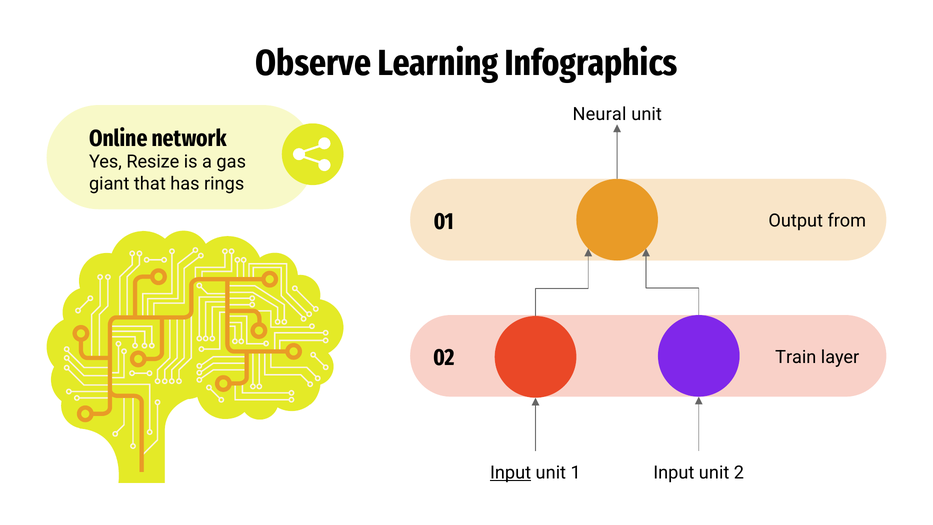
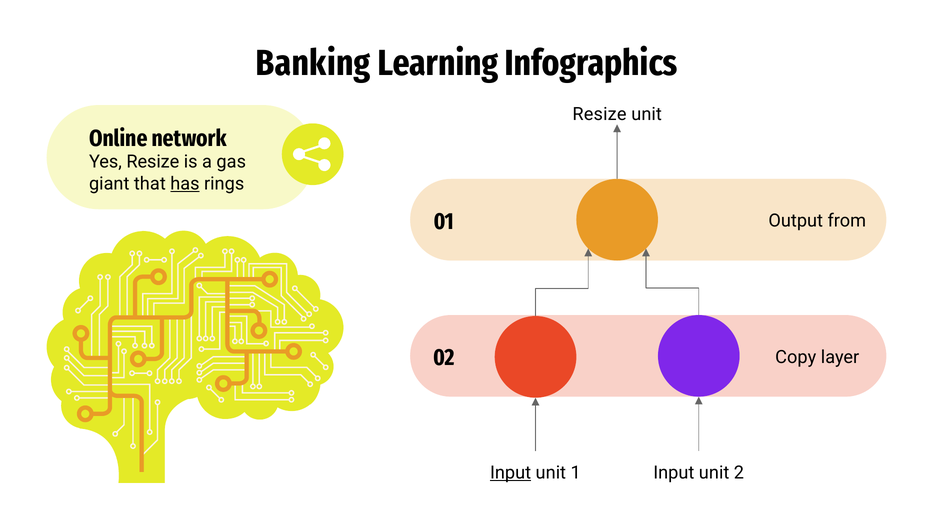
Observe: Observe -> Banking
Neural at (599, 114): Neural -> Resize
has underline: none -> present
Train: Train -> Copy
